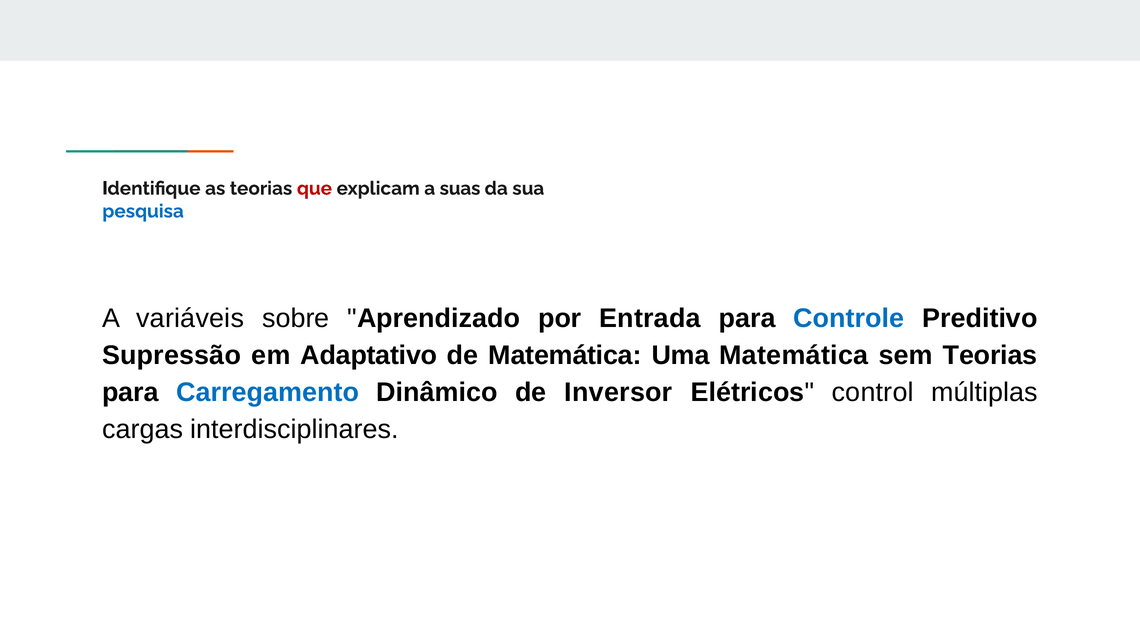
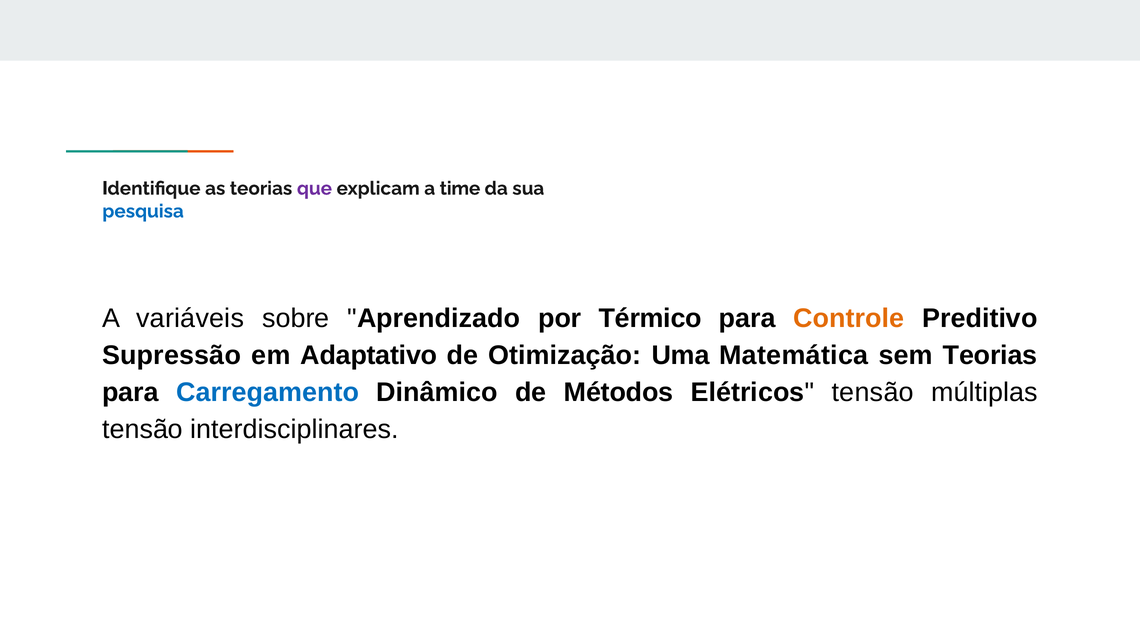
que colour: red -> purple
suas: suas -> time
Entrada: Entrada -> Térmico
Controle colour: blue -> orange
de Matemática: Matemática -> Otimização
Inversor: Inversor -> Métodos
Elétricos control: control -> tensão
cargas at (143, 430): cargas -> tensão
